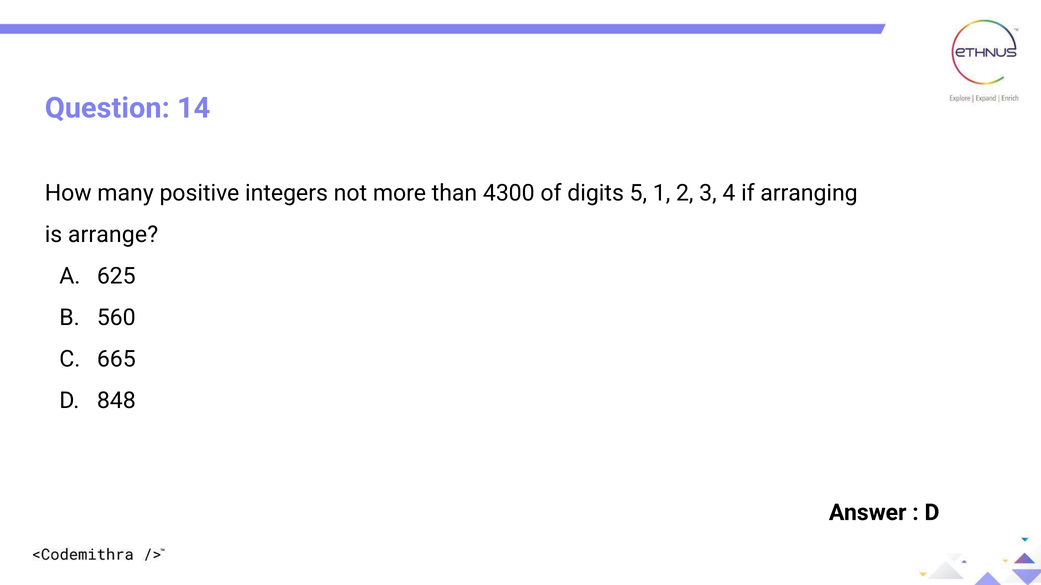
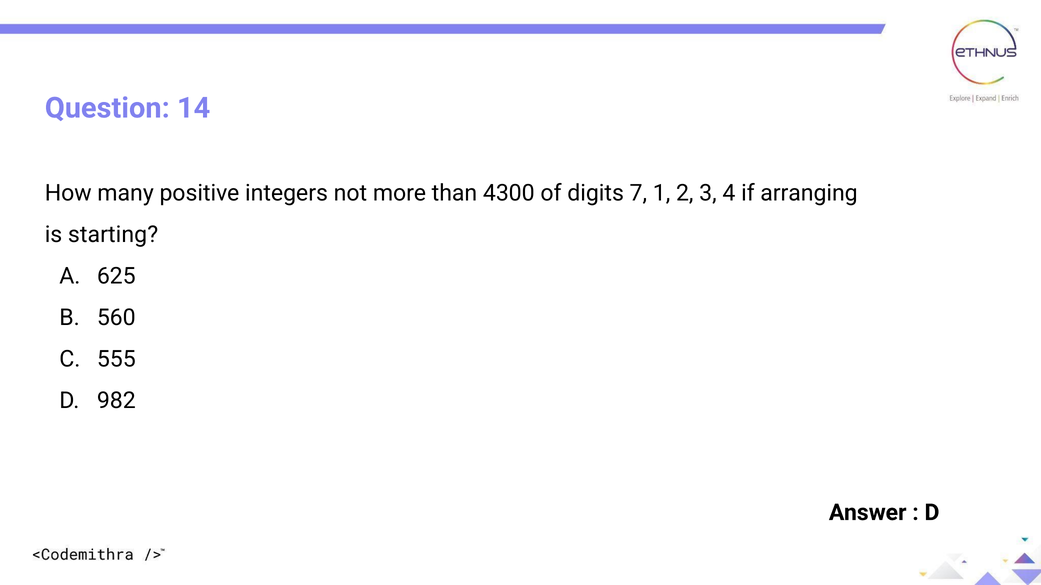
5: 5 -> 7
arrange: arrange -> starting
665: 665 -> 555
848: 848 -> 982
